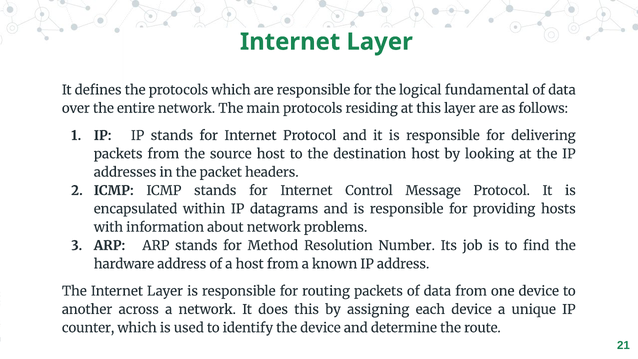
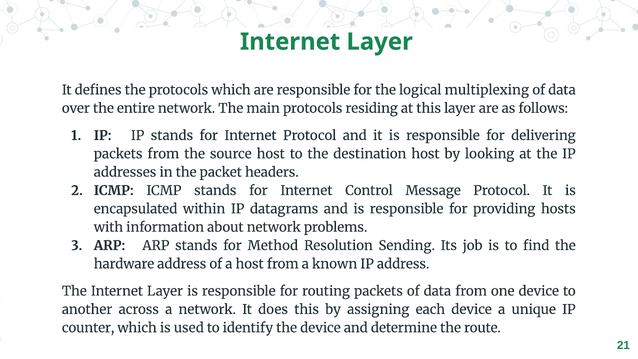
fundamental: fundamental -> multiplexing
Number: Number -> Sending
